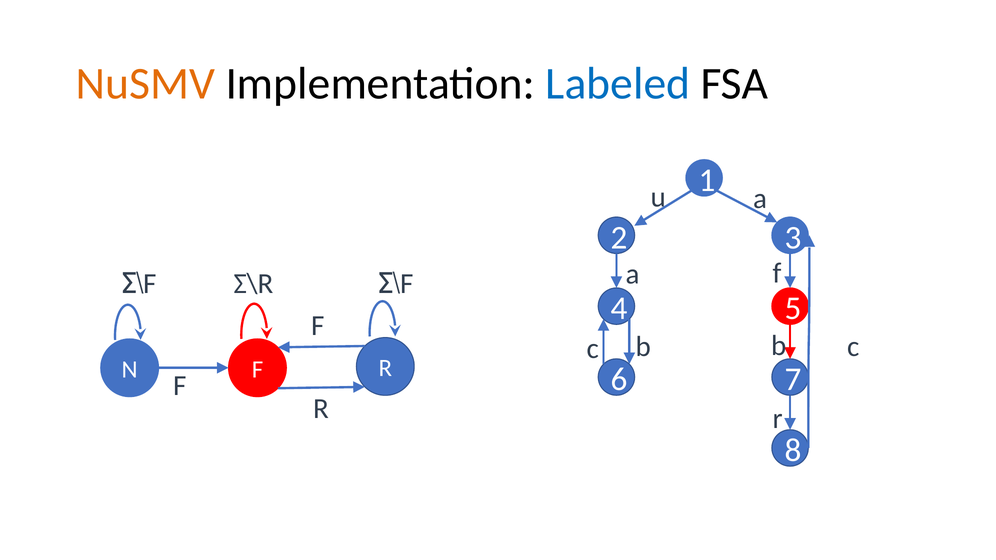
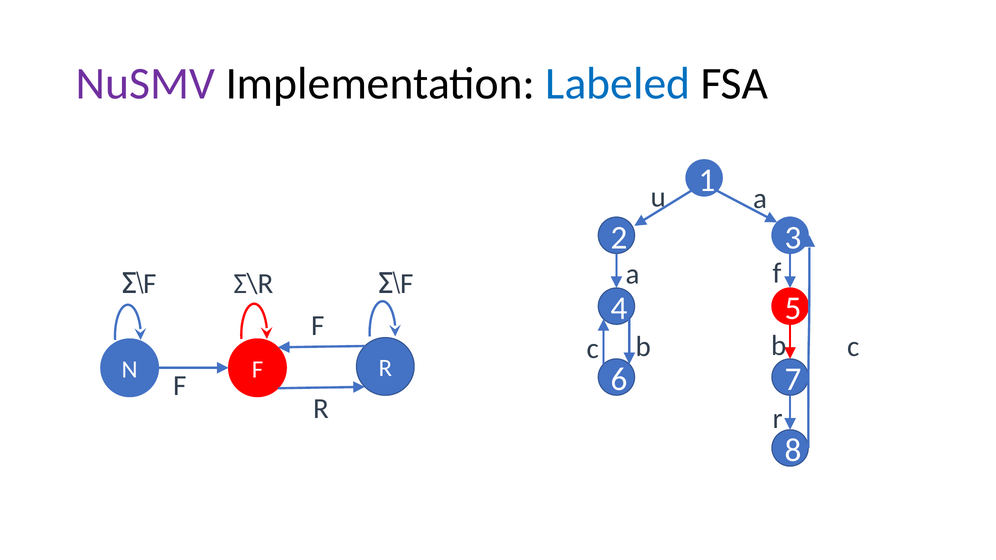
NuSMV colour: orange -> purple
